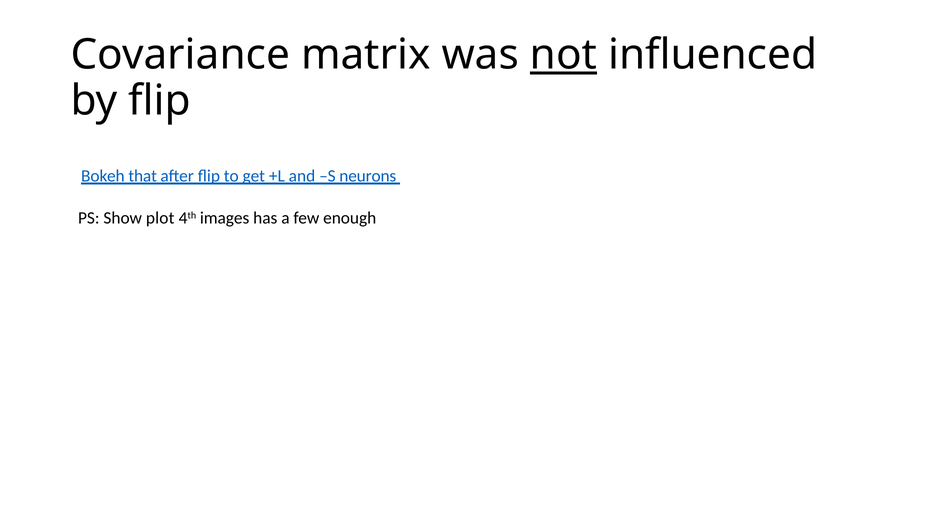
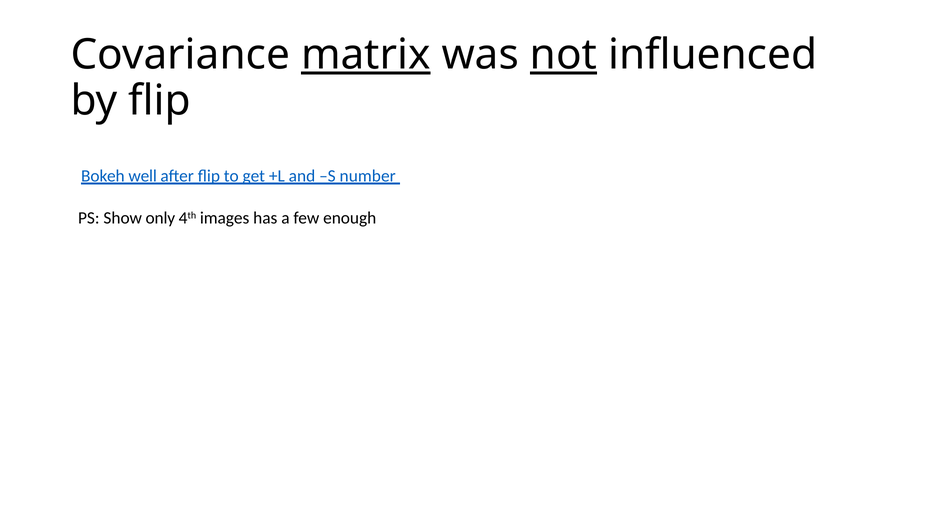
matrix underline: none -> present
that: that -> well
neurons: neurons -> number
plot: plot -> only
